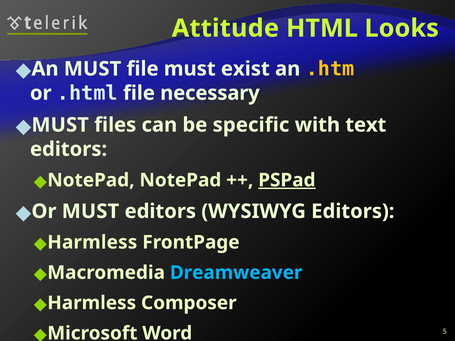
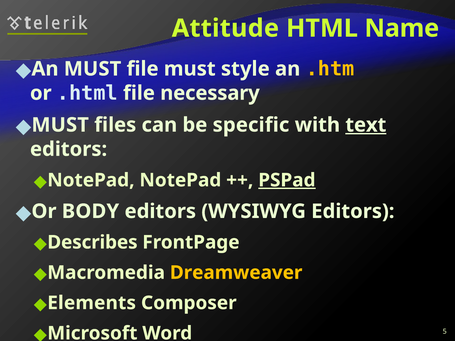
Looks: Looks -> Name
exist: exist -> style
text underline: none -> present
Or MUST: MUST -> BODY
Harmless at (92, 242): Harmless -> Describes
Dreamweaver colour: light blue -> yellow
Harmless at (92, 303): Harmless -> Elements
